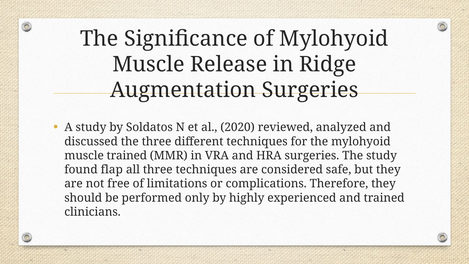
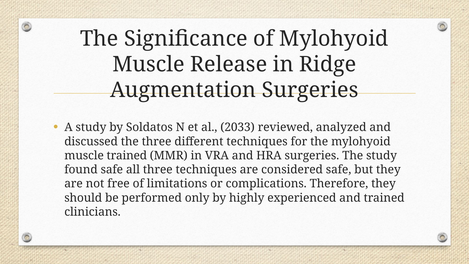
2020: 2020 -> 2033
found flap: flap -> safe
